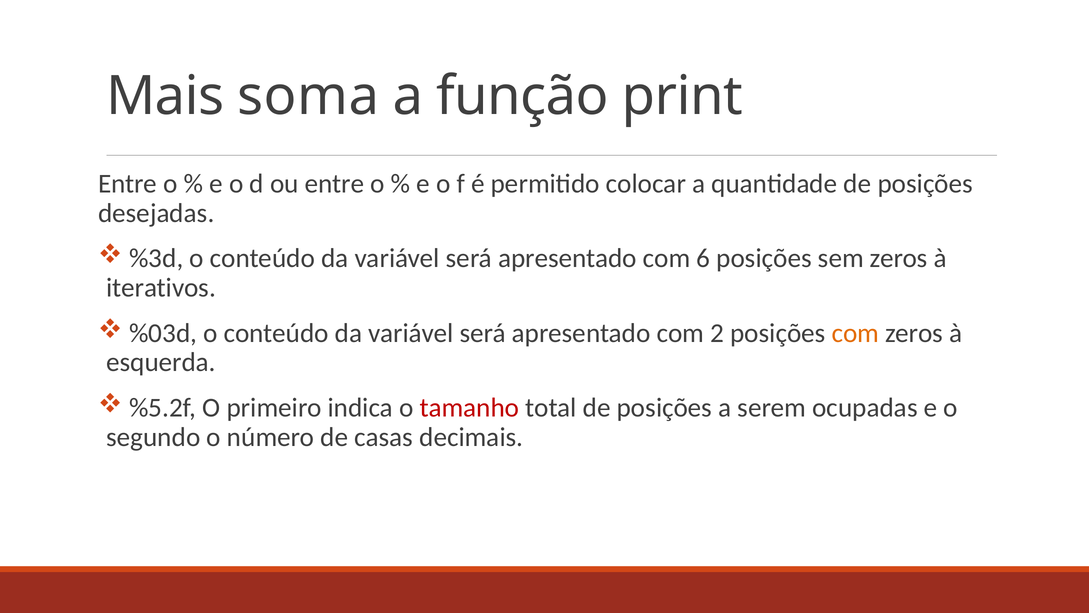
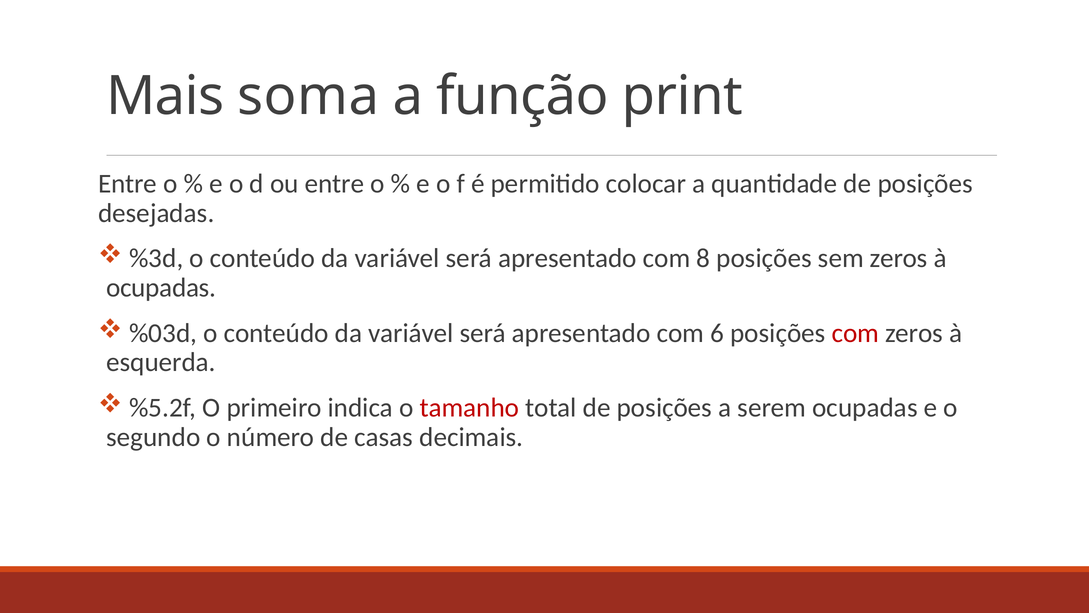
6: 6 -> 8
iterativos at (161, 288): iterativos -> ocupadas
2: 2 -> 6
com at (855, 333) colour: orange -> red
